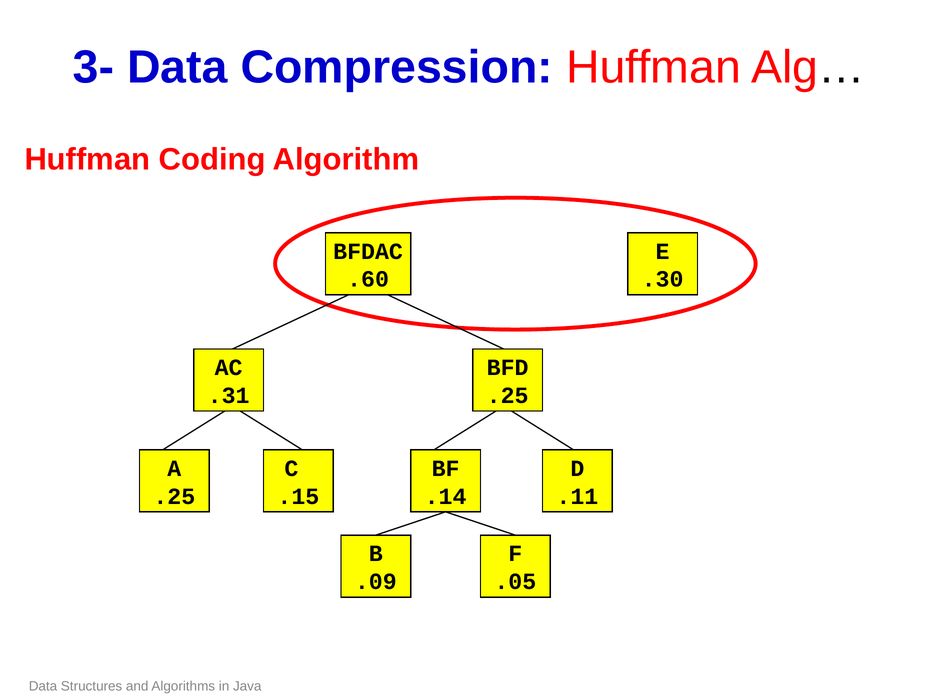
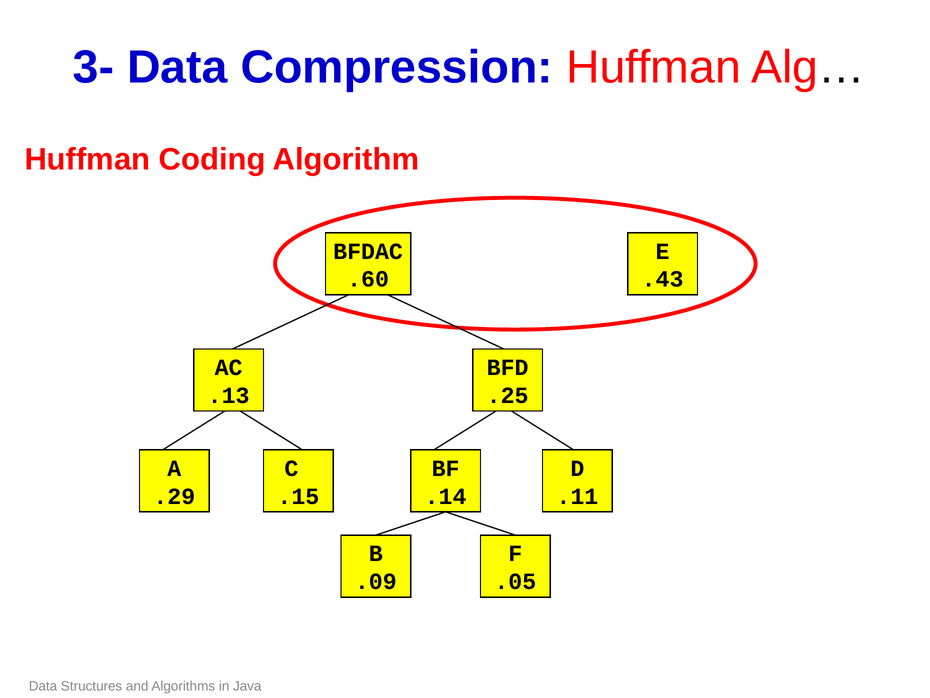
.30: .30 -> .43
.31: .31 -> .13
.25 at (174, 496): .25 -> .29
